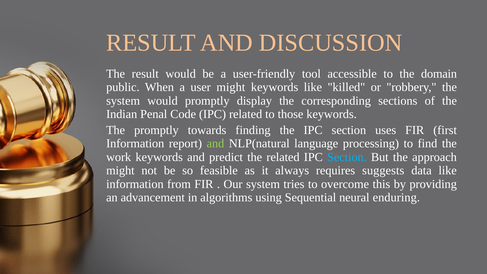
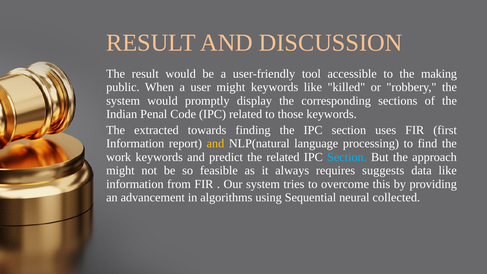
domain: domain -> making
The promptly: promptly -> extracted
and at (215, 144) colour: light green -> yellow
enduring: enduring -> collected
